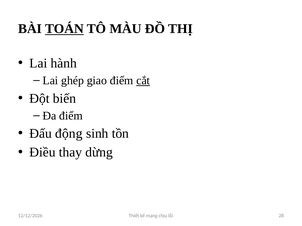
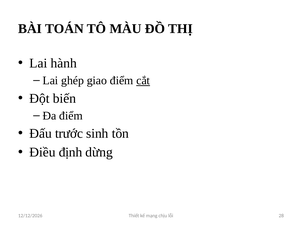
TOÁN underline: present -> none
động: động -> trước
thay: thay -> định
